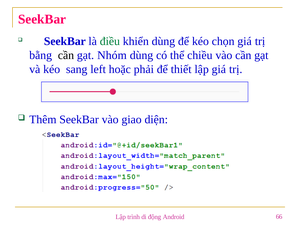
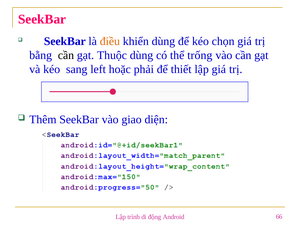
điều colour: green -> orange
Nhóm: Nhóm -> Thuộc
chiều: chiều -> trống
